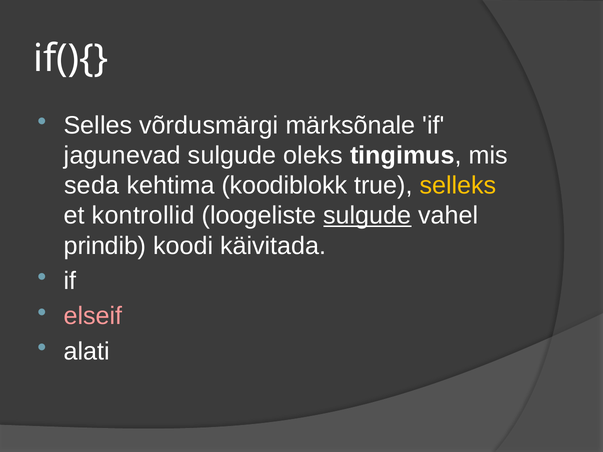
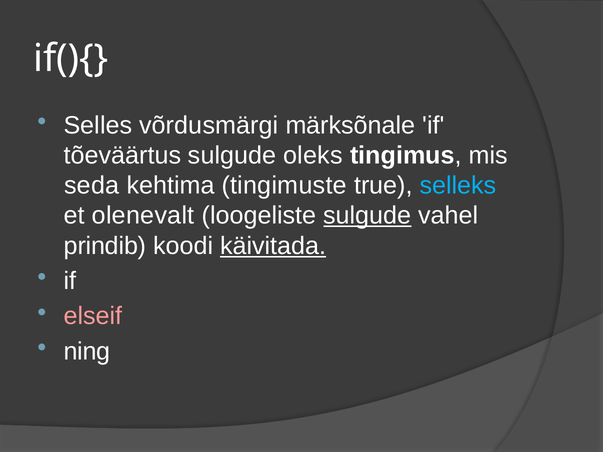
jagunevad: jagunevad -> tõeväärtus
koodiblokk: koodiblokk -> tingimuste
selleks colour: yellow -> light blue
kontrollid: kontrollid -> olenevalt
käivitada underline: none -> present
alati: alati -> ning
